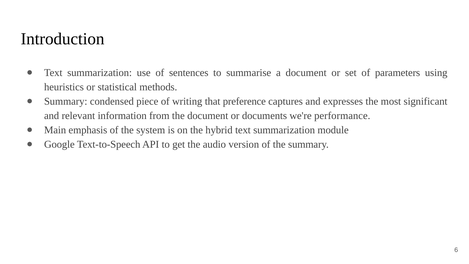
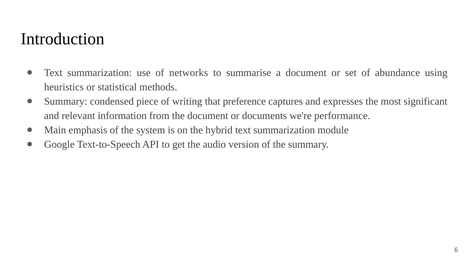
sentences: sentences -> networks
parameters: parameters -> abundance
